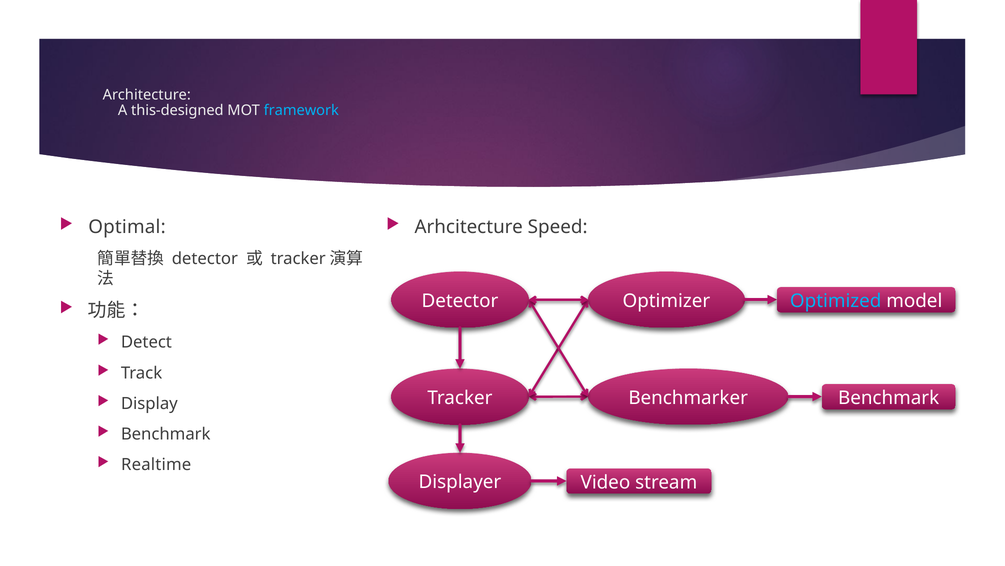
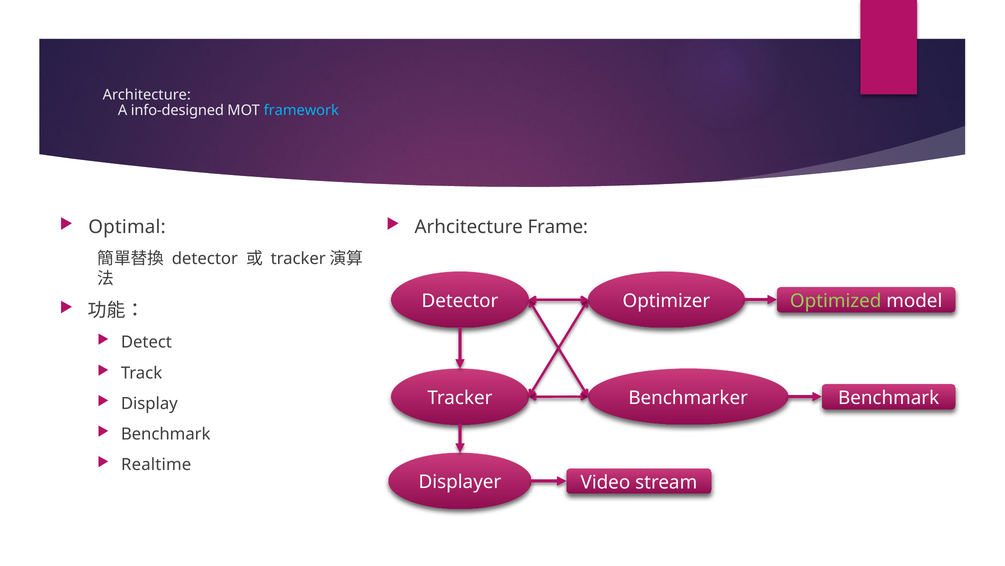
this-designed: this-designed -> info-designed
Speed: Speed -> Frame
Optimized colour: light blue -> light green
